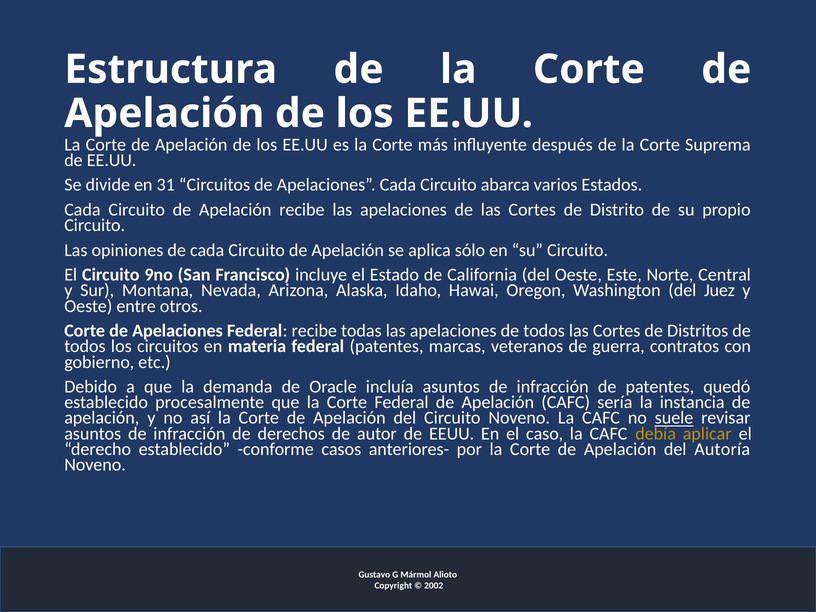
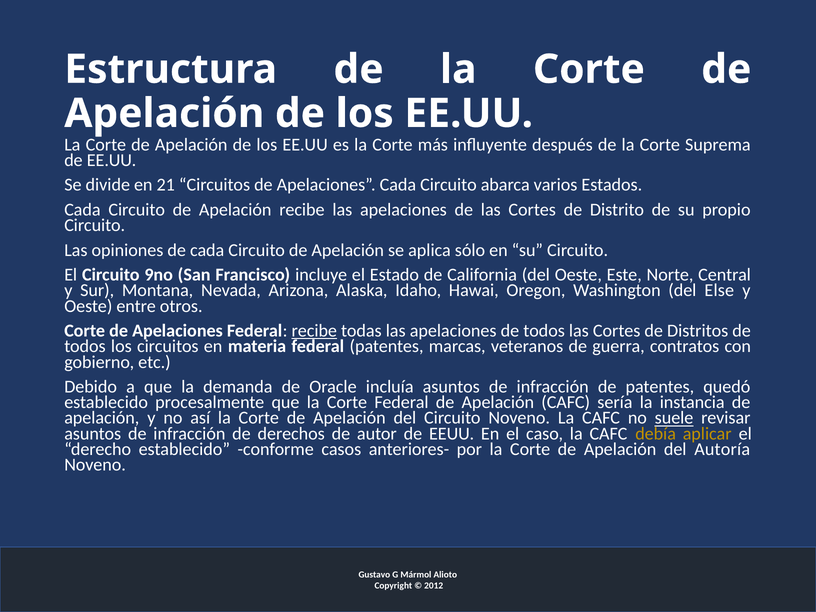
31: 31 -> 21
Juez: Juez -> Else
recibe at (314, 331) underline: none -> present
2002: 2002 -> 2012
